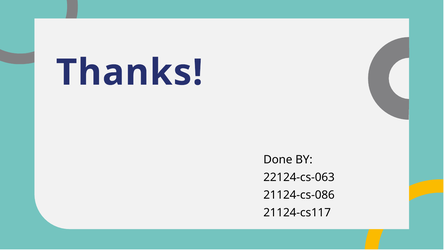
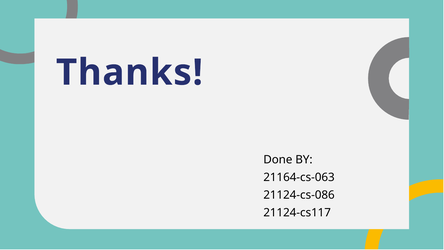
22124-cs-063: 22124-cs-063 -> 21164-cs-063
